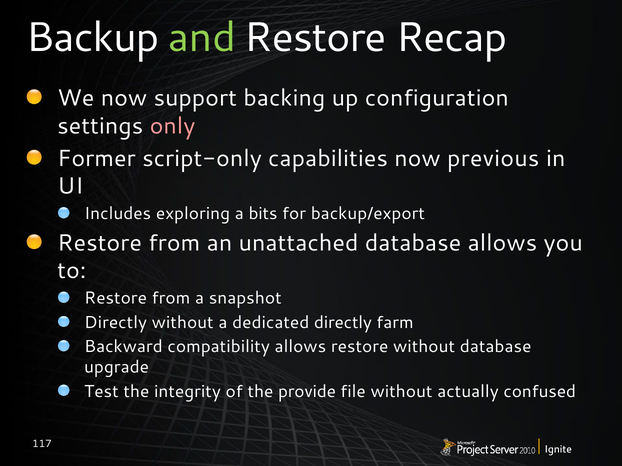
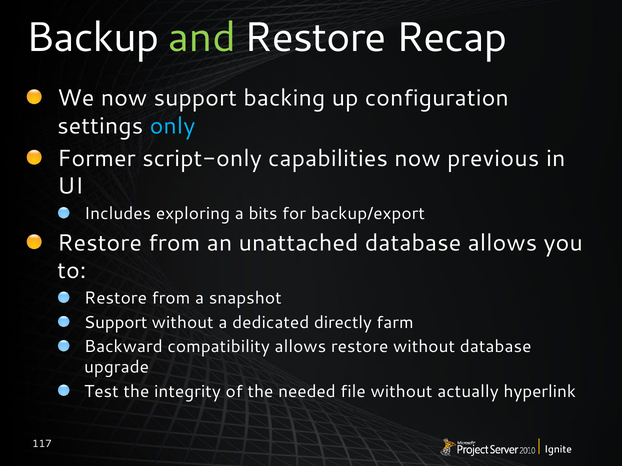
only colour: pink -> light blue
Directly at (116, 323): Directly -> Support
provide: provide -> needed
confused: confused -> hyperlink
